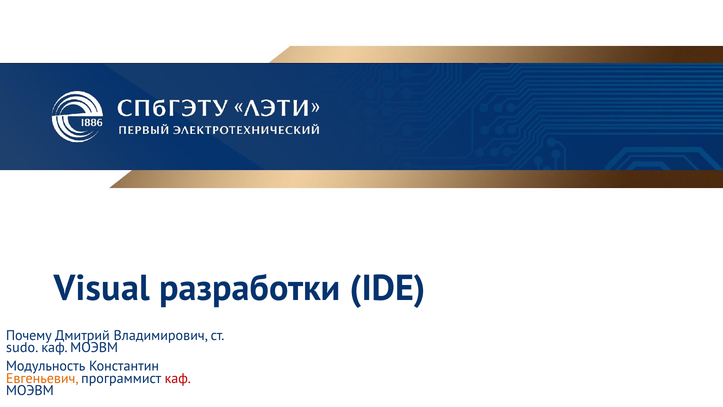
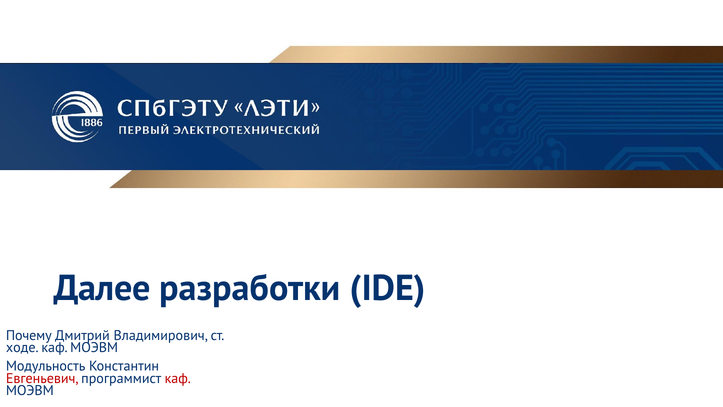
Visual: Visual -> Далее
sudo: sudo -> ходе
Евгеньевич colour: orange -> red
